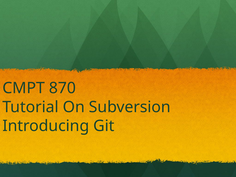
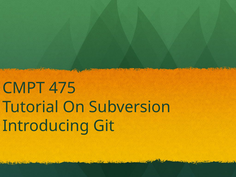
870: 870 -> 475
